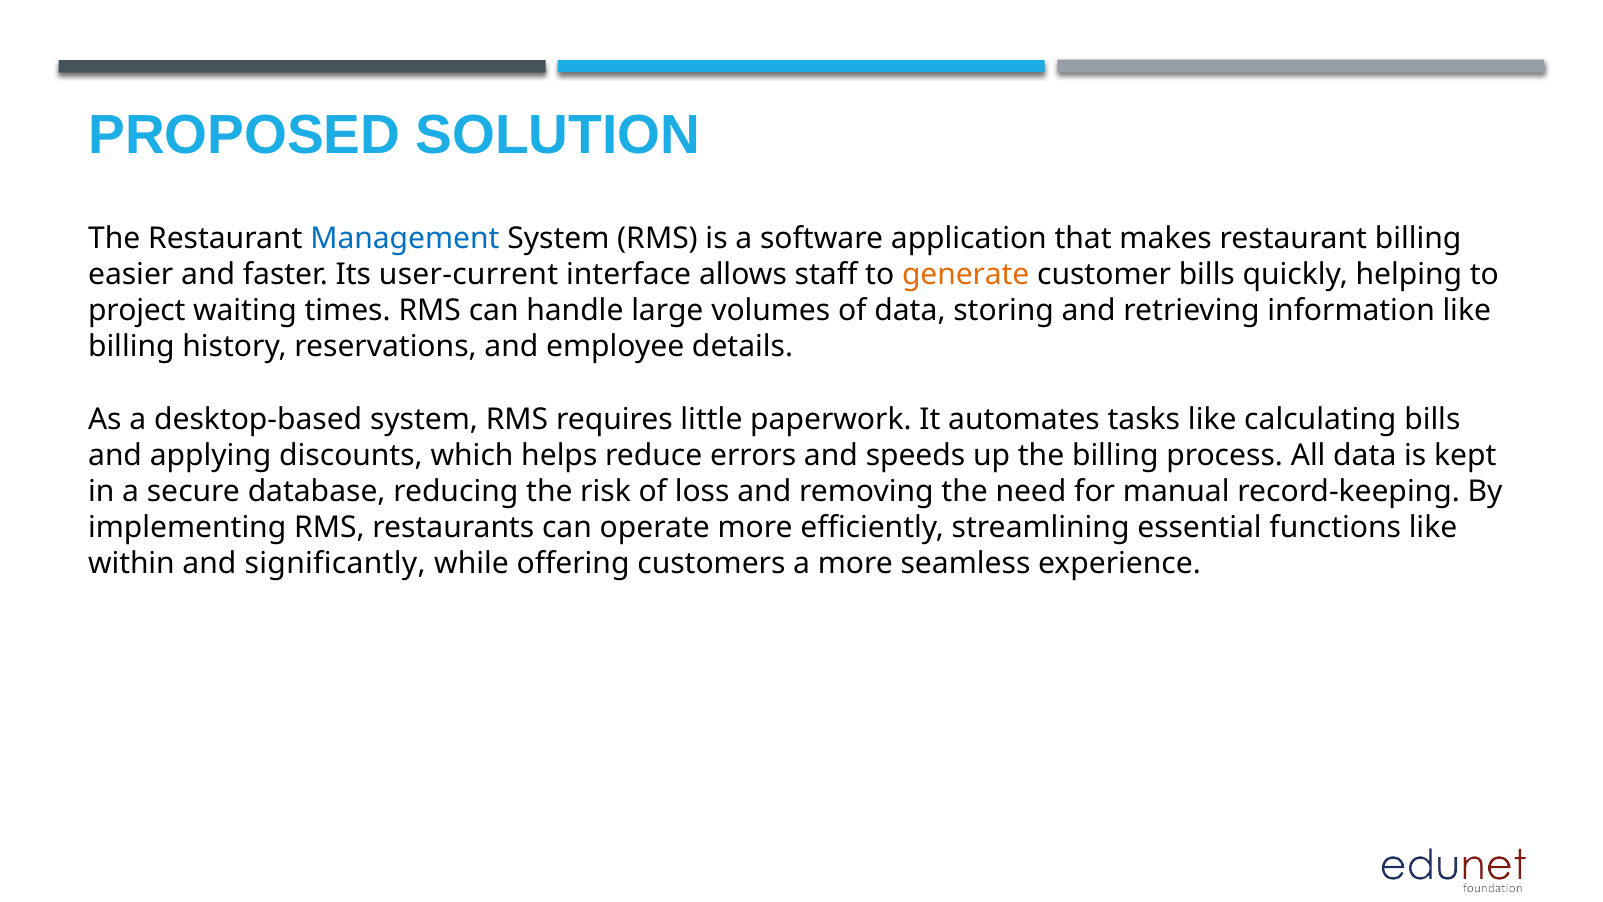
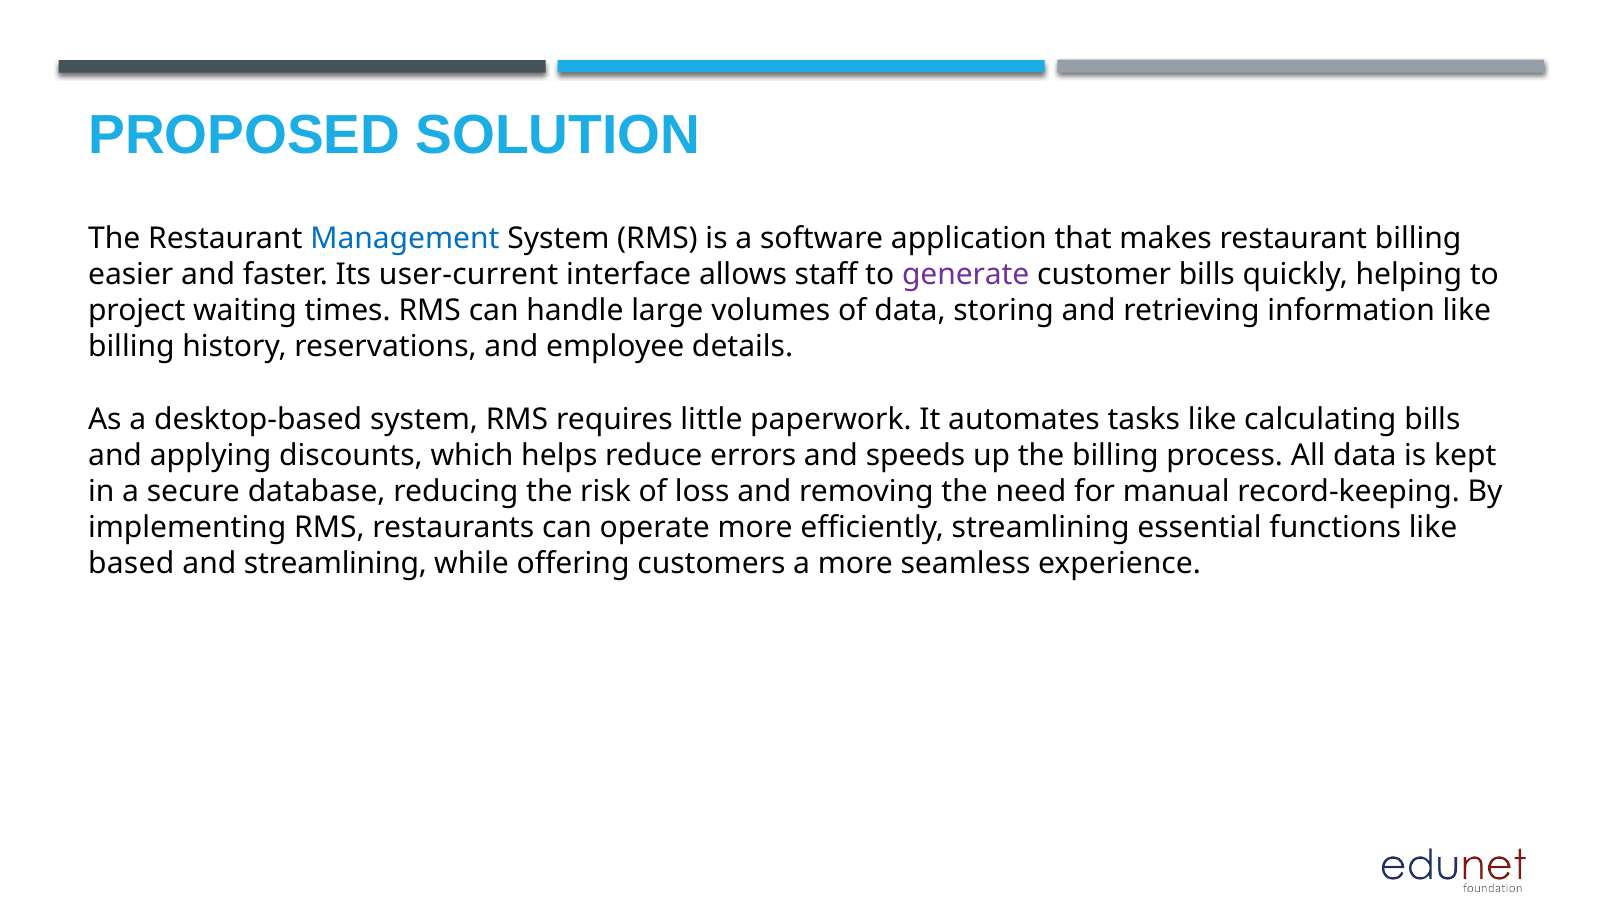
generate colour: orange -> purple
within: within -> based
and significantly: significantly -> streamlining
